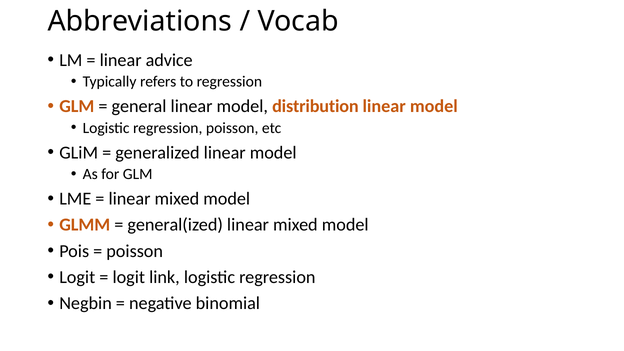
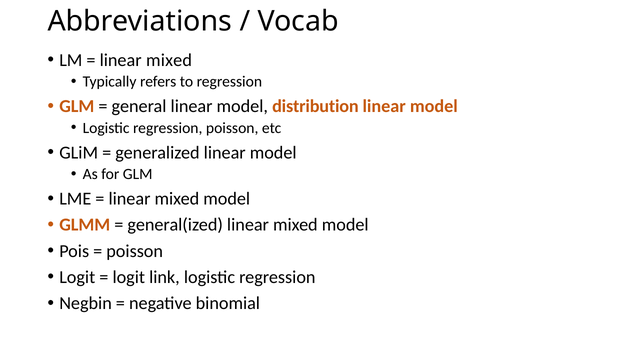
advice at (169, 60): advice -> mixed
